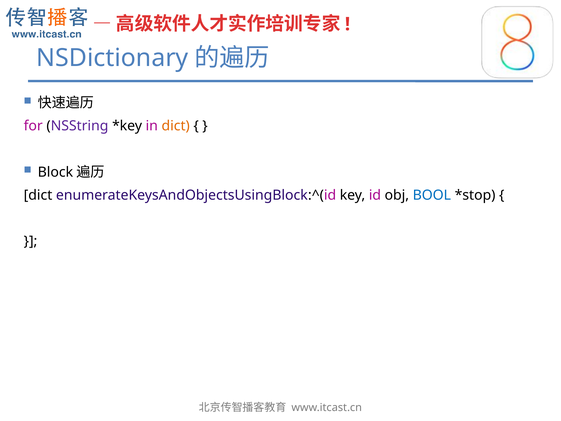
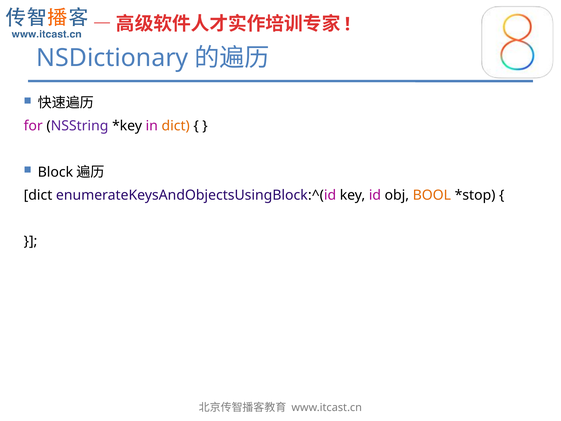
BOOL colour: blue -> orange
